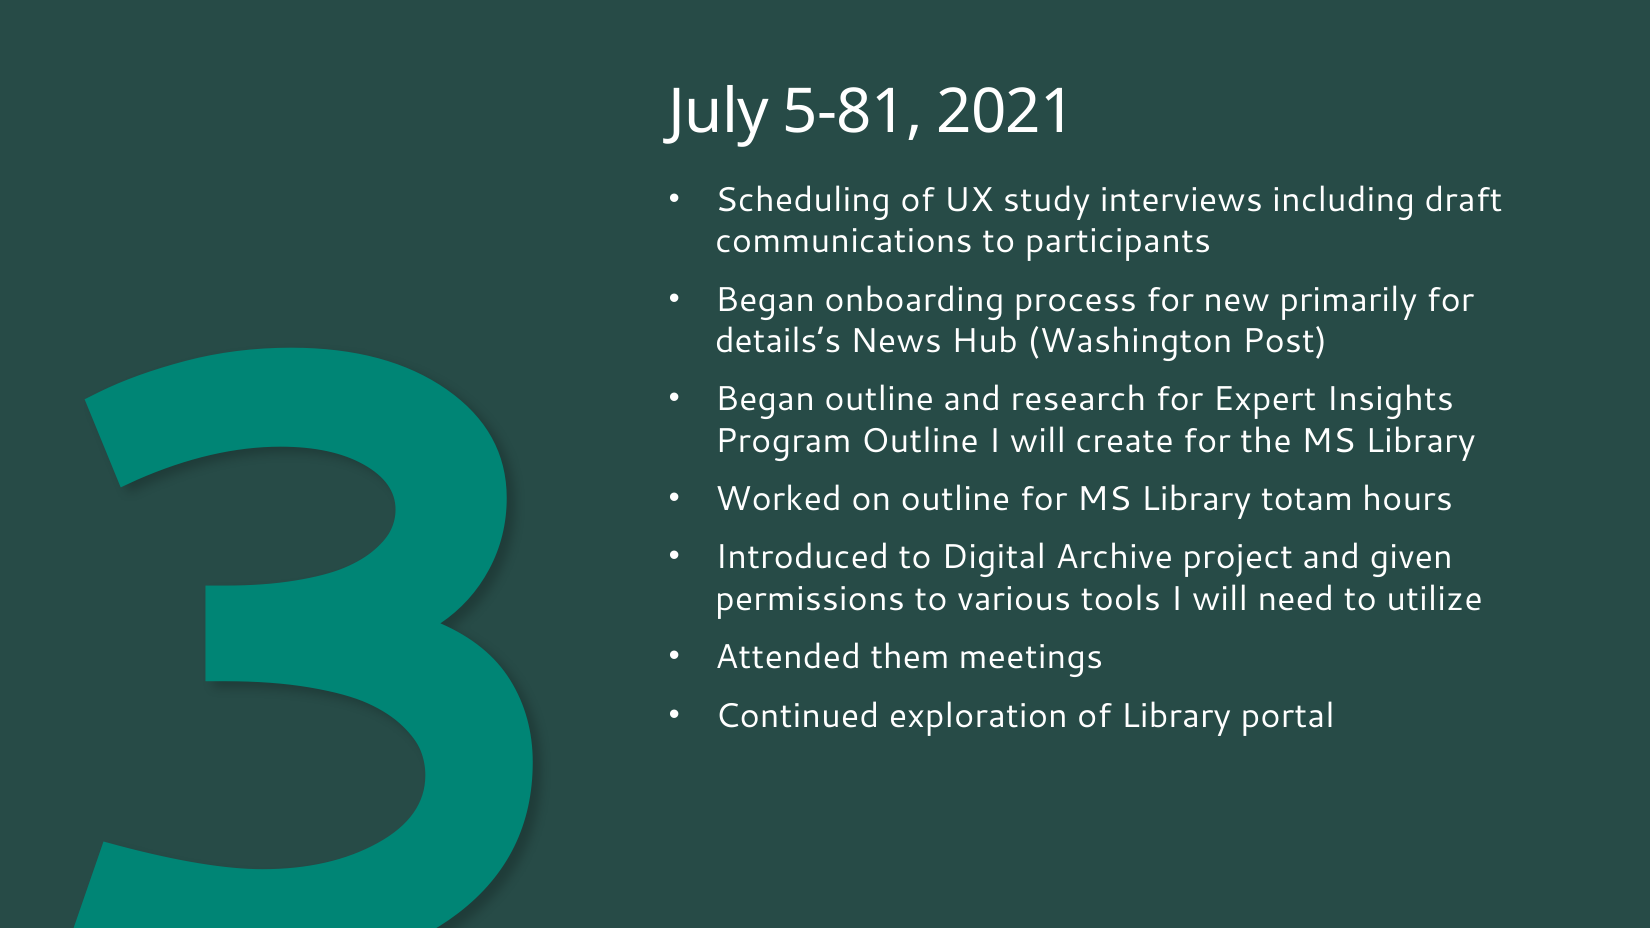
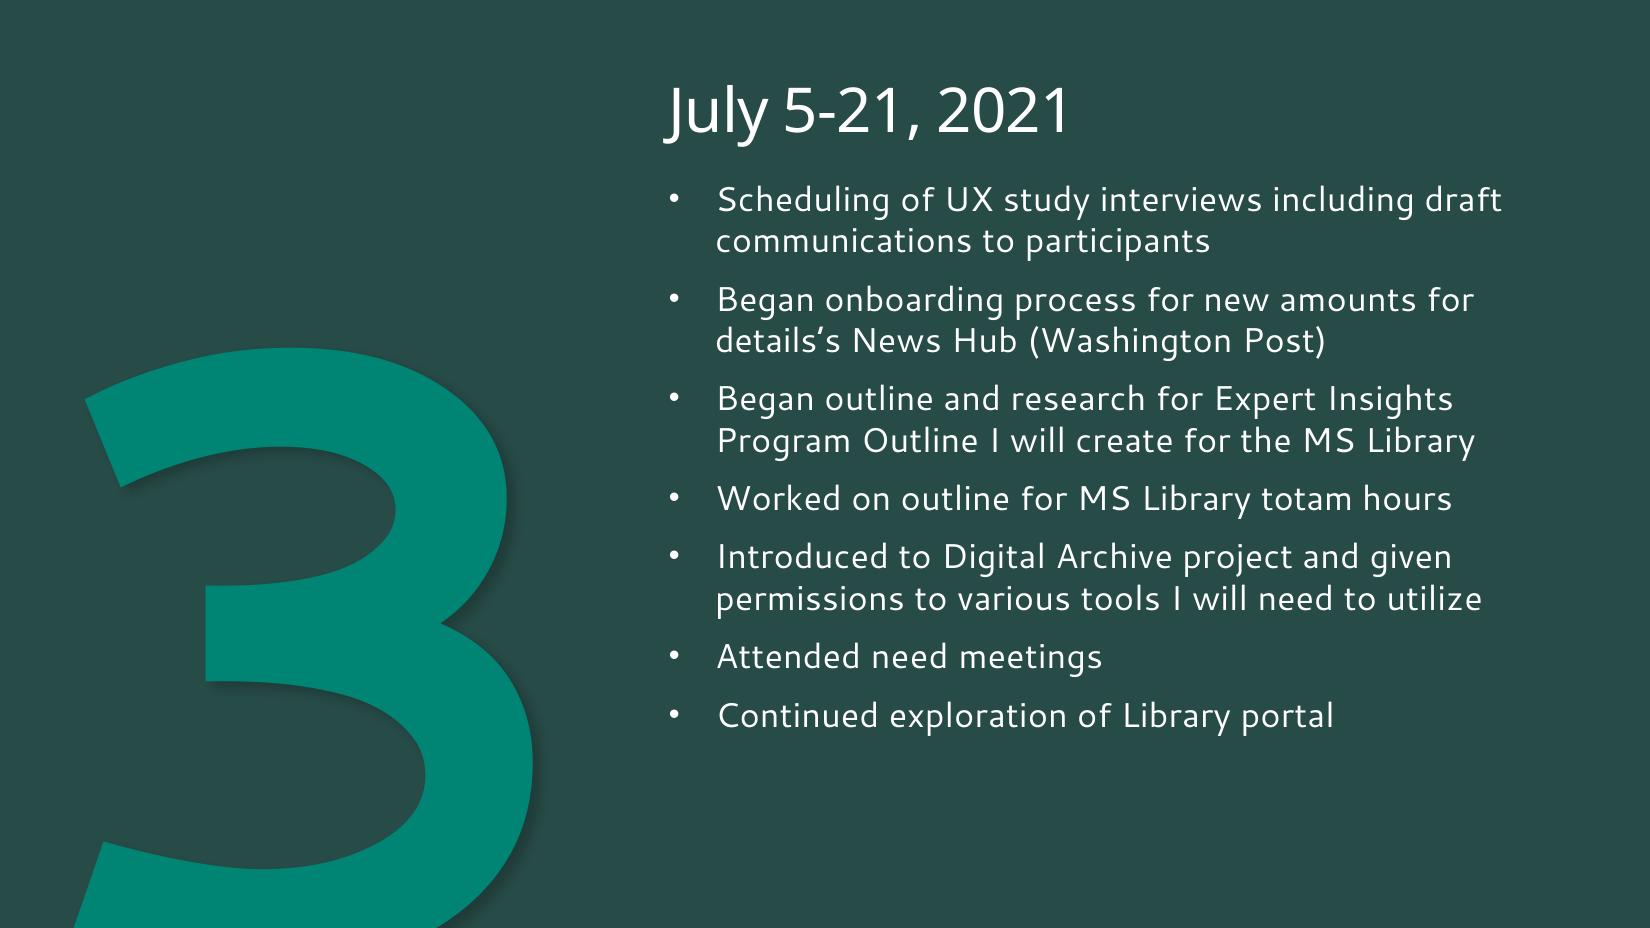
5-81: 5-81 -> 5-21
primarily: primarily -> amounts
Attended them: them -> need
